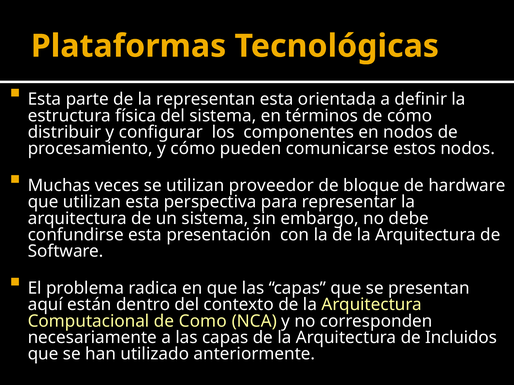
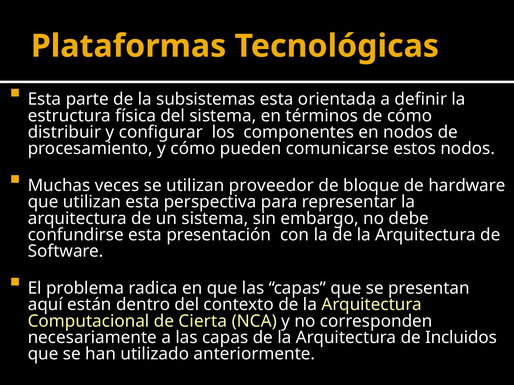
representan: representan -> subsistemas
Como: Como -> Cierta
